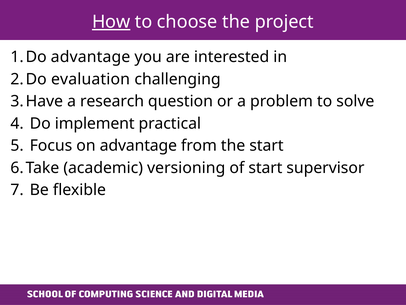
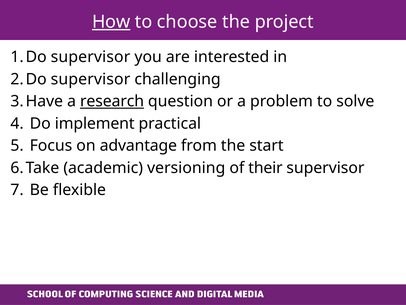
advantage at (91, 57): advantage -> supervisor
evaluation at (91, 79): evaluation -> supervisor
research underline: none -> present
of start: start -> their
